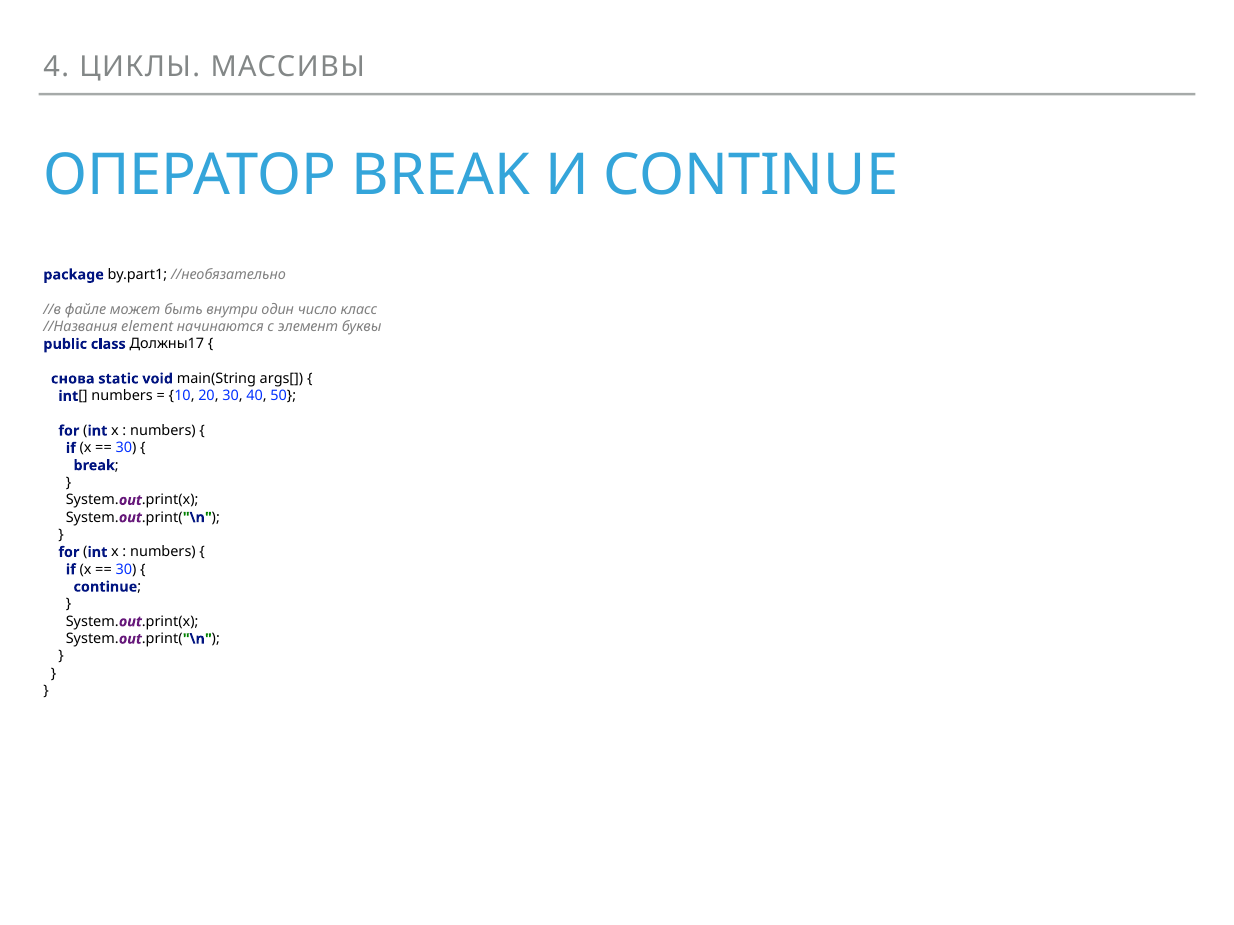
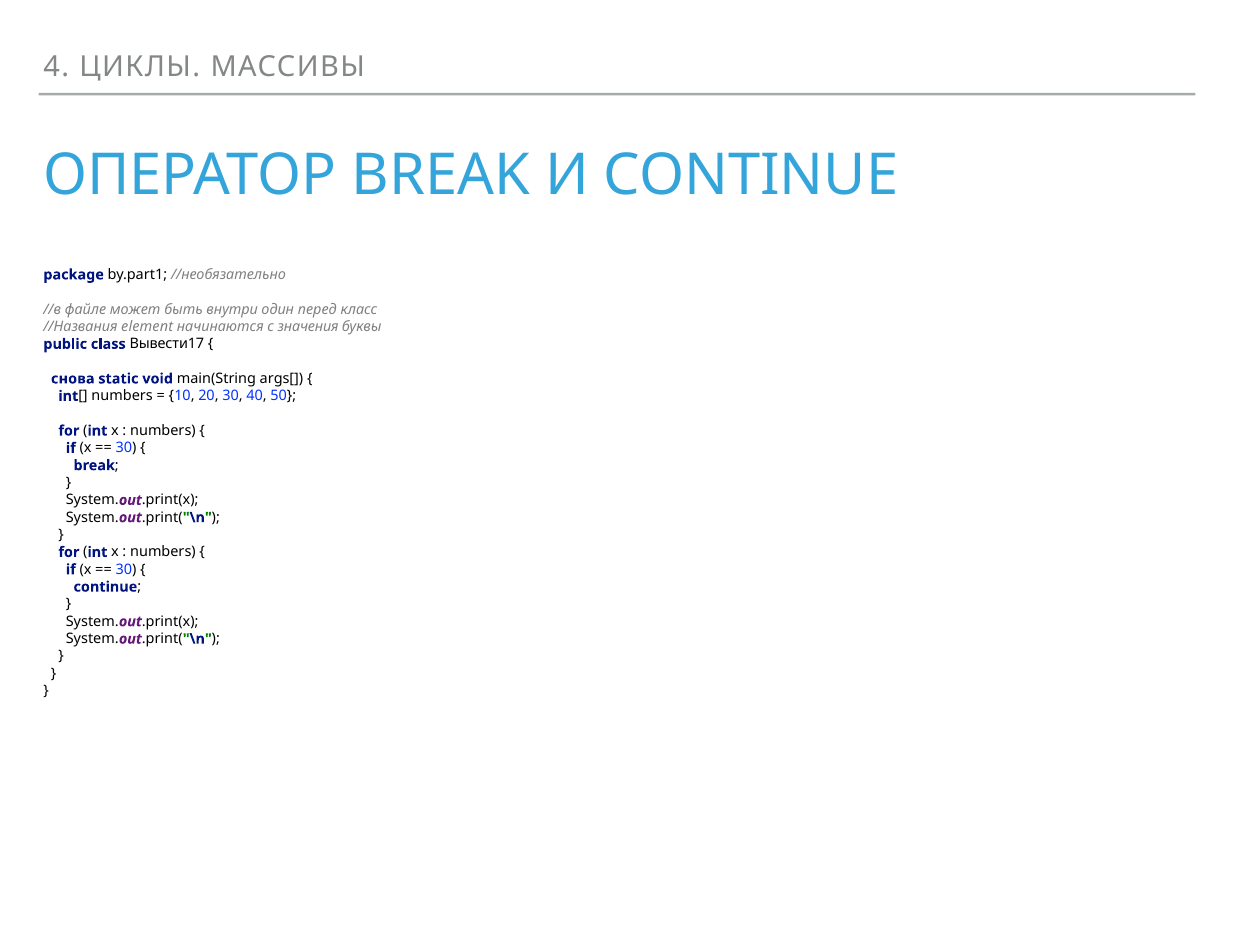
число: число -> перед
элемент: элемент -> значения
Должны17: Должны17 -> Вывести17
